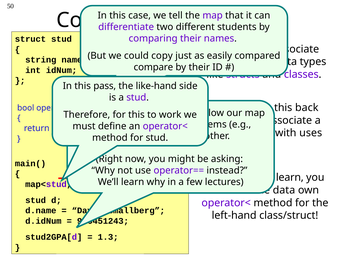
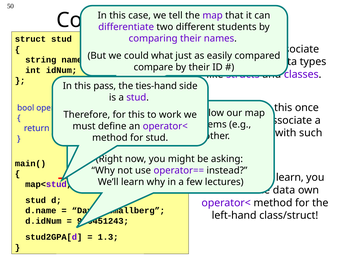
copy: copy -> what
like-hand: like-hand -> ties-hand
back: back -> once
uses: uses -> such
